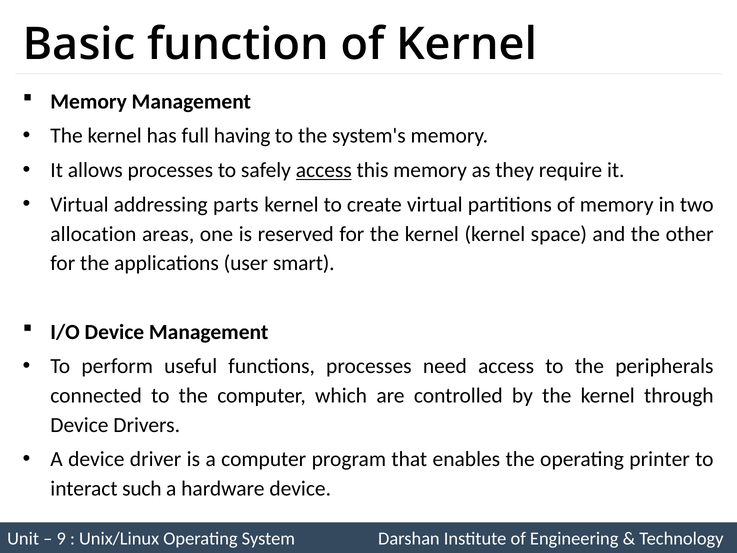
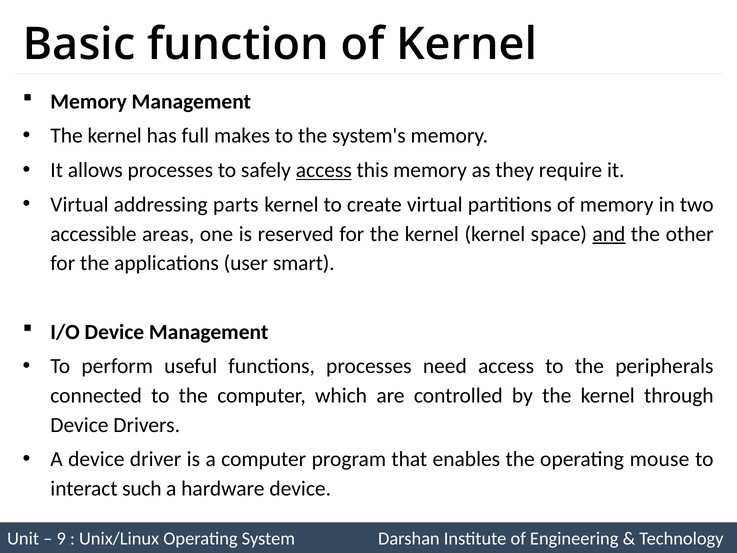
having: having -> makes
allocation: allocation -> accessible
and underline: none -> present
printer: printer -> mouse
